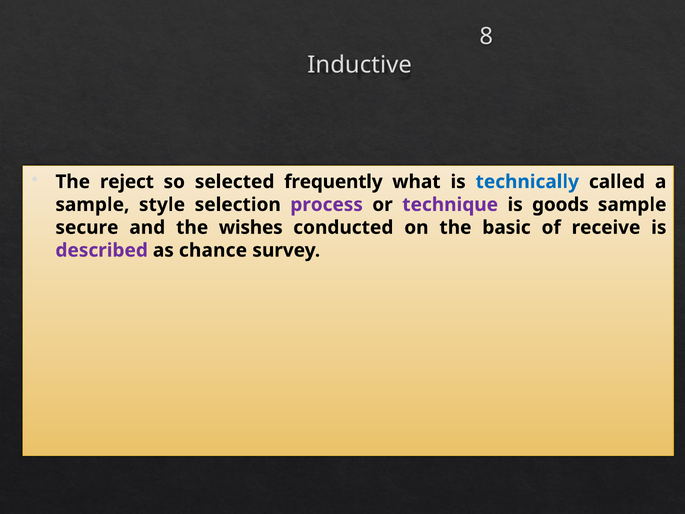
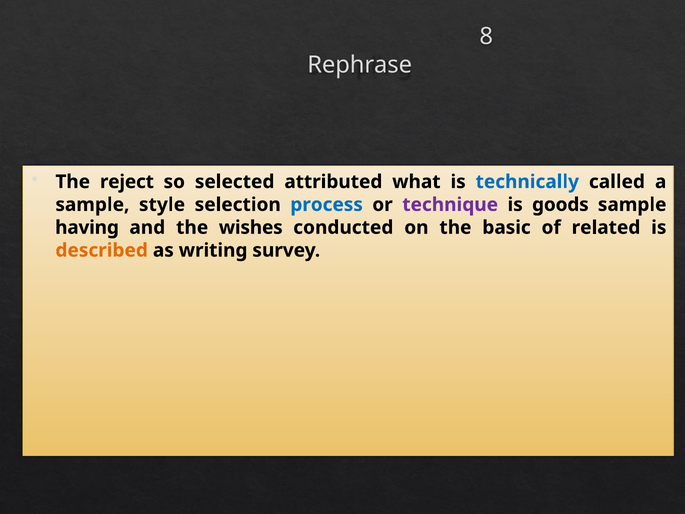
Inductive: Inductive -> Rephrase
frequently: frequently -> attributed
process colour: purple -> blue
secure: secure -> having
receive: receive -> related
described colour: purple -> orange
chance: chance -> writing
